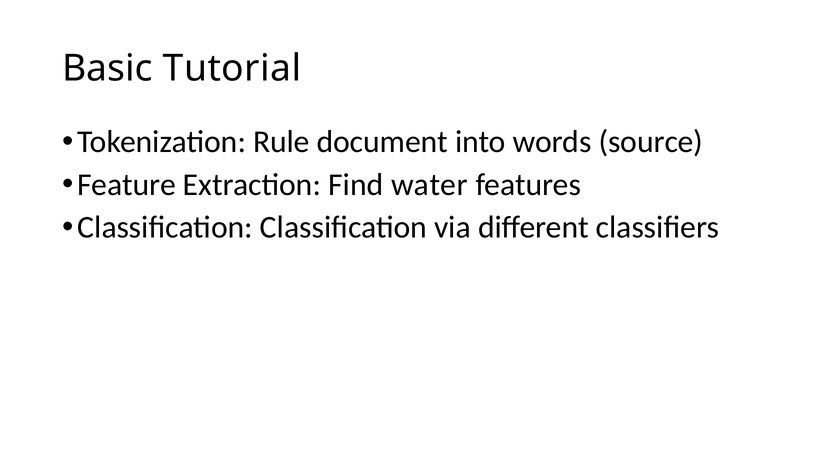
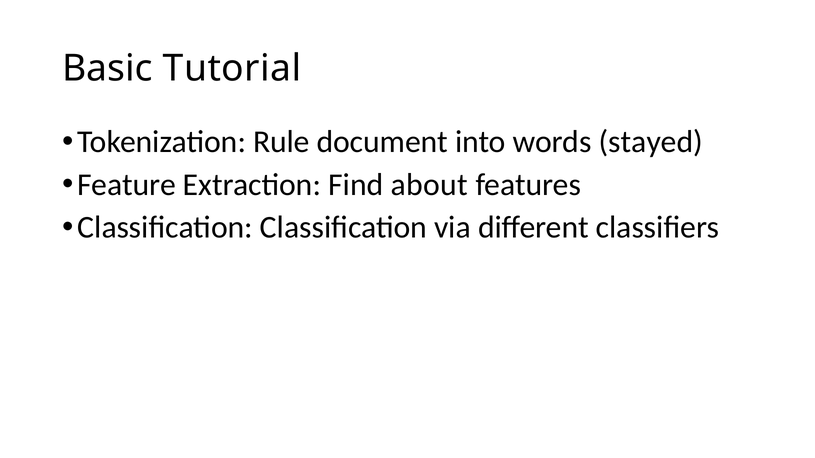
source: source -> stayed
water: water -> about
